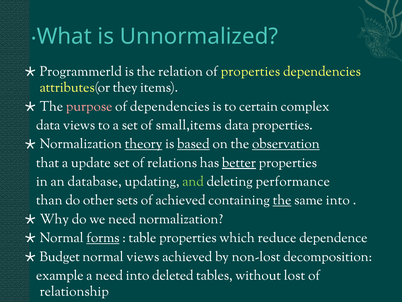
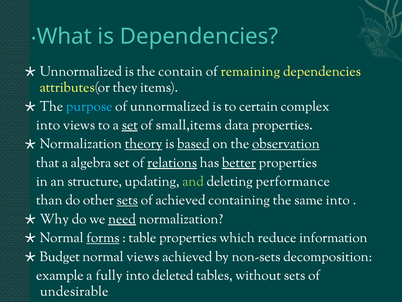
is Unnormalized: Unnormalized -> Dependencies
Programmerld at (81, 71): Programmerld -> Unnormalized
relation: relation -> contain
of properties: properties -> remaining
purpose colour: pink -> light blue
of dependencies: dependencies -> unnormalized
data at (48, 125): data -> into
set at (130, 125) underline: none -> present
update: update -> algebra
relations underline: none -> present
database: database -> structure
sets at (127, 200) underline: none -> present
the at (282, 200) underline: present -> none
need at (122, 219) underline: none -> present
dependence: dependence -> information
non-lost: non-lost -> non-sets
a need: need -> fully
without lost: lost -> sets
relationship: relationship -> undesirable
